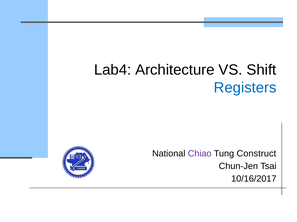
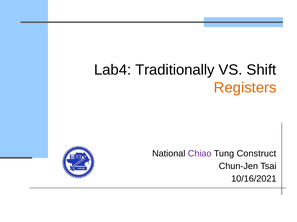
Architecture: Architecture -> Traditionally
Registers colour: blue -> orange
10/16/2017: 10/16/2017 -> 10/16/2021
